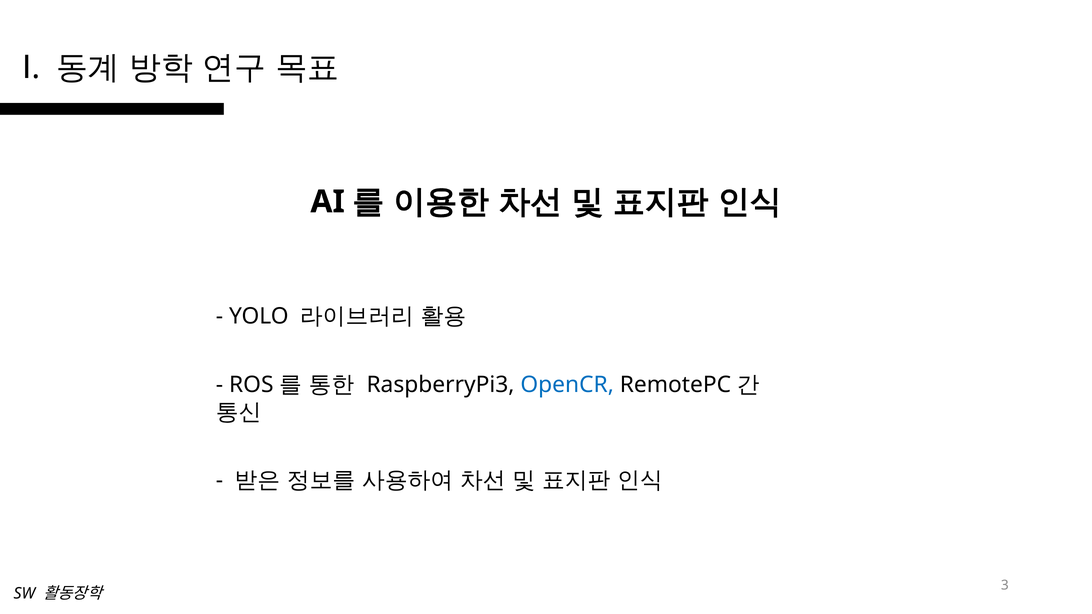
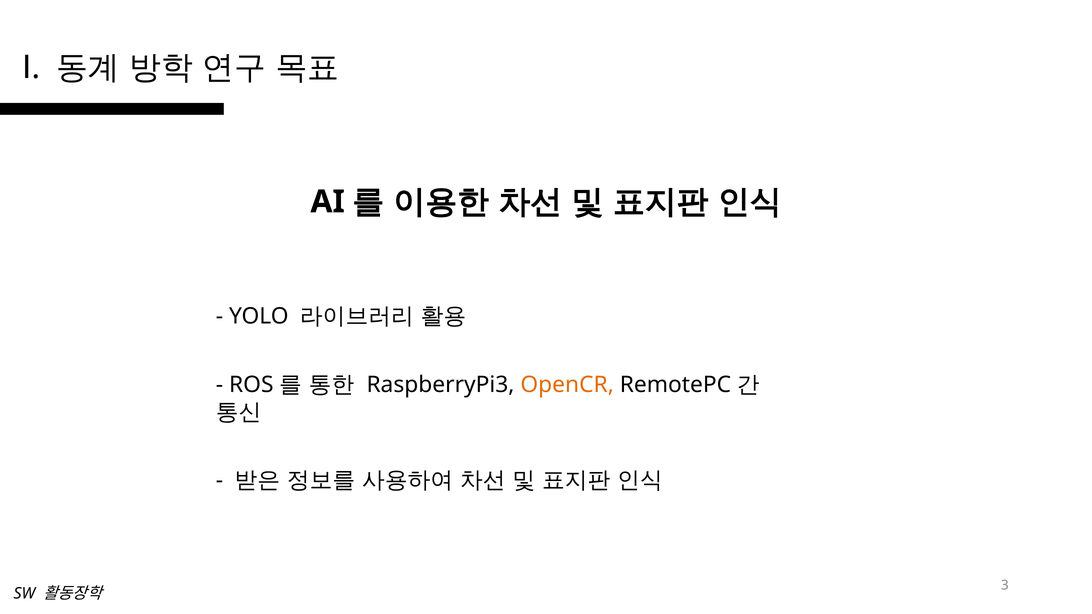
OpenCR colour: blue -> orange
